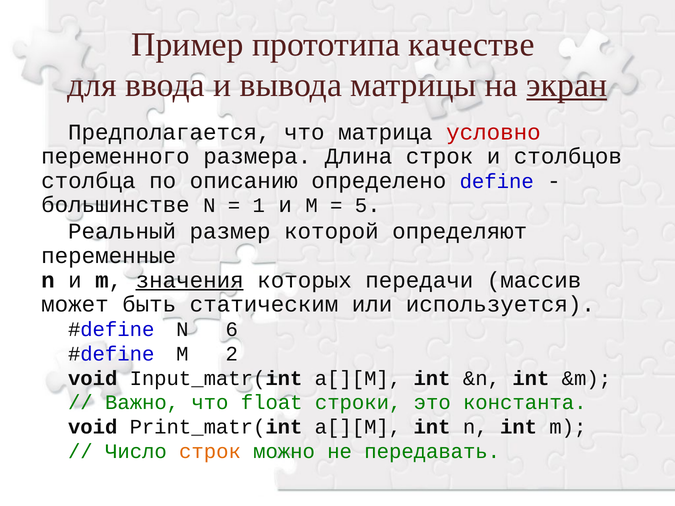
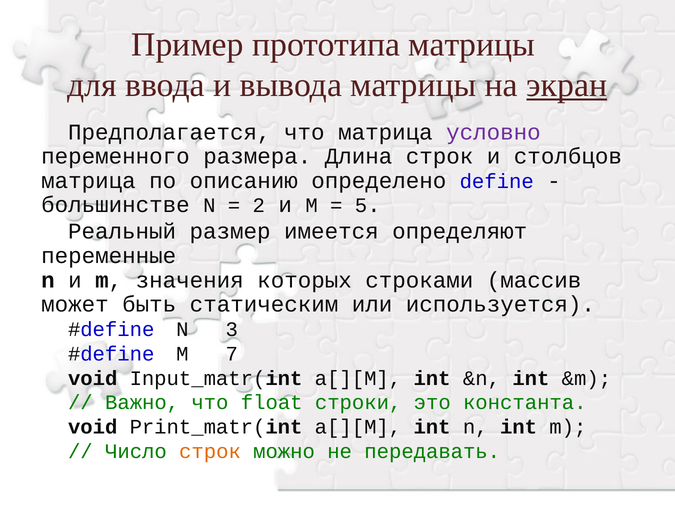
прототипа качестве: качестве -> матрицы
условно colour: red -> purple
столбца at (88, 181): столбца -> матрица
1: 1 -> 2
которой: которой -> имеется
значения underline: present -> none
передачи: передачи -> строками
6: 6 -> 3
2: 2 -> 7
